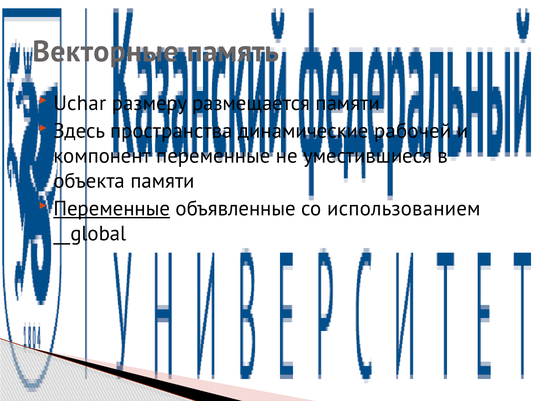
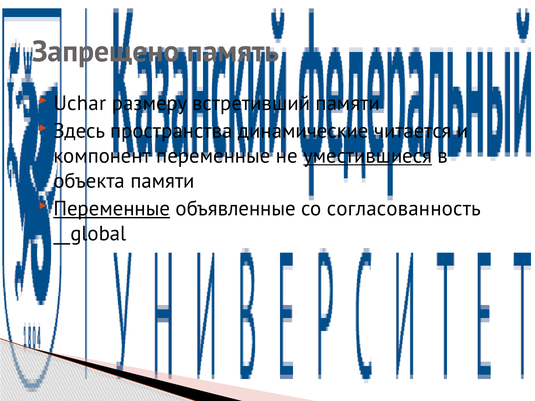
Векторные: Векторные -> Запрещено
размещается: размещается -> встретивший
рабочей: рабочей -> читается
уместившиеся underline: none -> present
использованием: использованием -> согласованность
